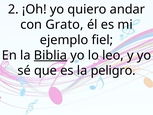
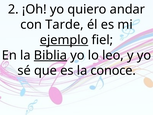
Grato: Grato -> Tarde
ejemplo underline: none -> present
peligro: peligro -> conoce
